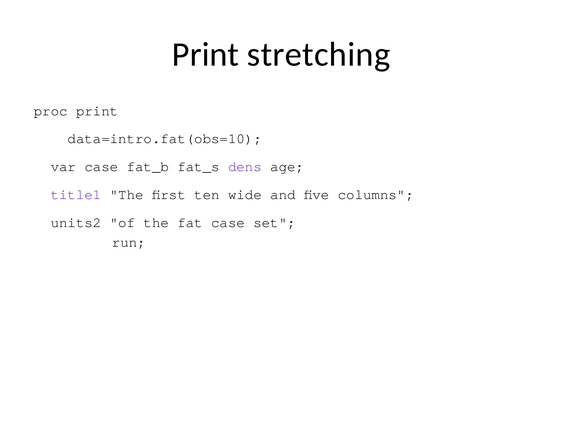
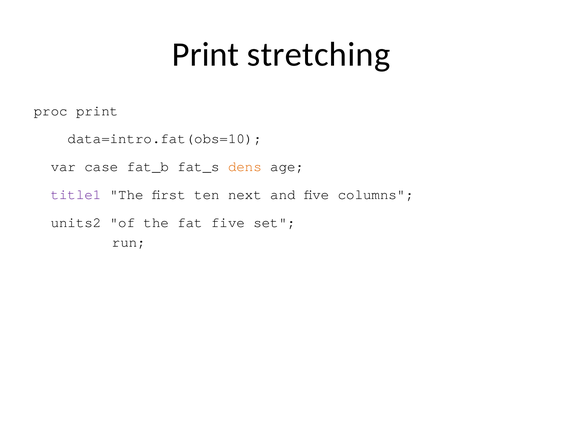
dens colour: purple -> orange
wide: wide -> next
fat case: case -> five
